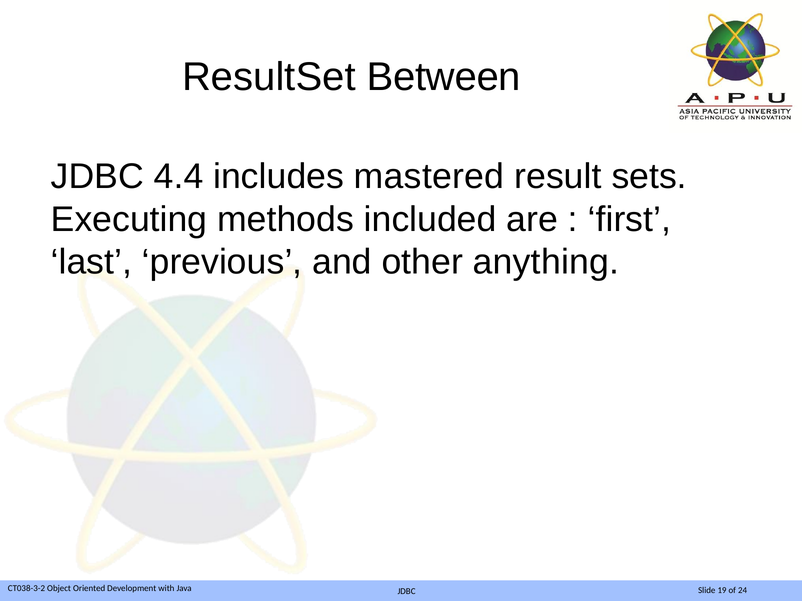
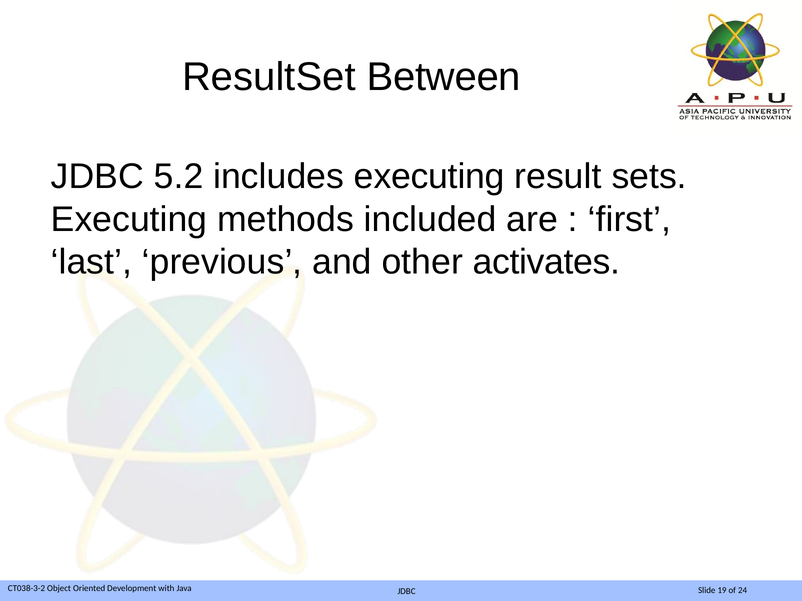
4.4: 4.4 -> 5.2
includes mastered: mastered -> executing
anything: anything -> activates
